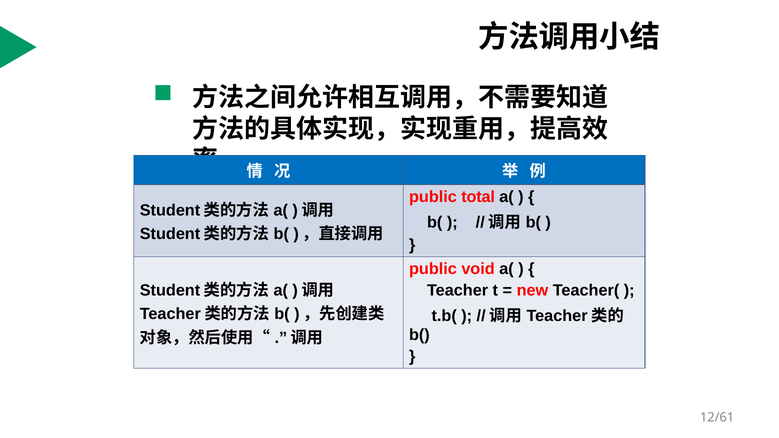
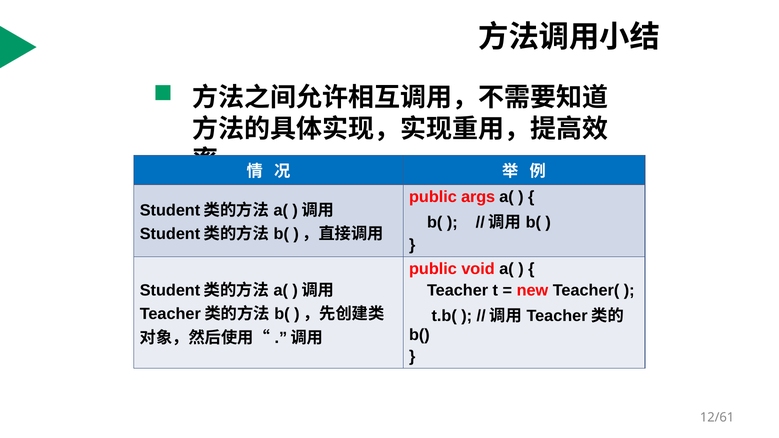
total: total -> args
